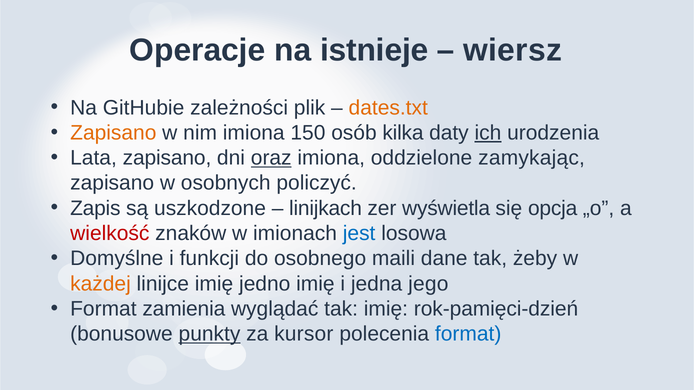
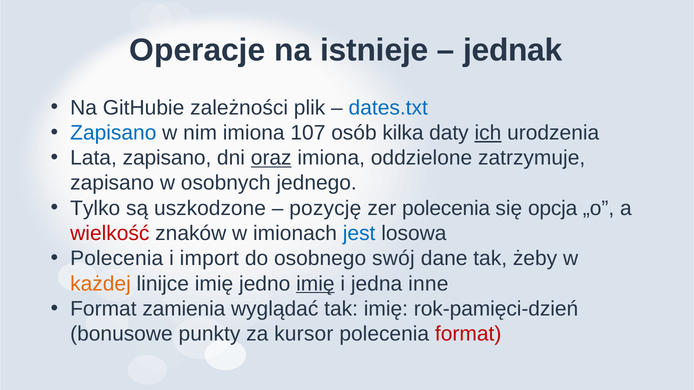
wiersz: wiersz -> jednak
dates.txt colour: orange -> blue
Zapisano at (113, 133) colour: orange -> blue
150: 150 -> 107
zamykając: zamykając -> zatrzymuje
policzyć: policzyć -> jednego
Zapis: Zapis -> Tylko
linijkach: linijkach -> pozycję
zer wyświetla: wyświetla -> polecenia
Domyślne at (117, 259): Domyślne -> Polecenia
funkcji: funkcji -> import
maili: maili -> swój
imię at (315, 284) underline: none -> present
jego: jego -> inne
punkty underline: present -> none
format at (468, 334) colour: blue -> red
